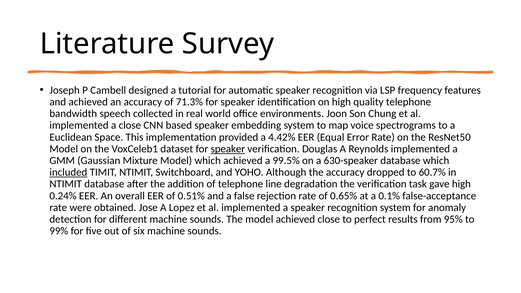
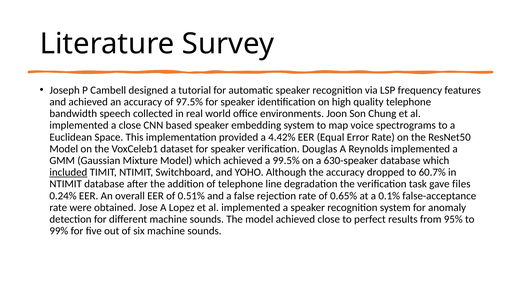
71.3%: 71.3% -> 97.5%
speaker at (228, 149) underline: present -> none
gave high: high -> files
